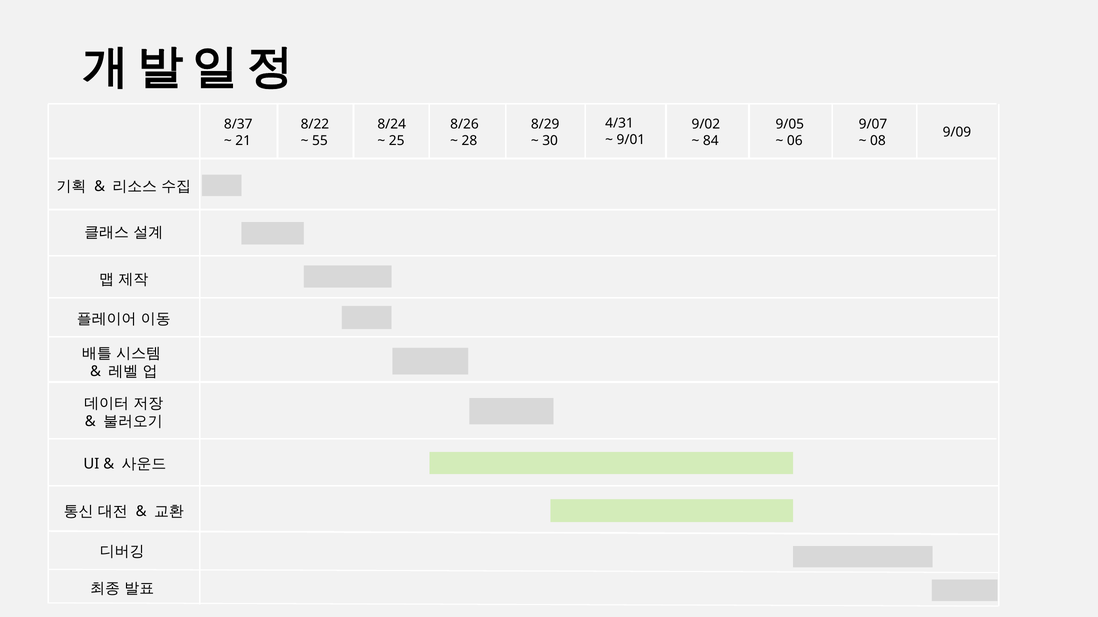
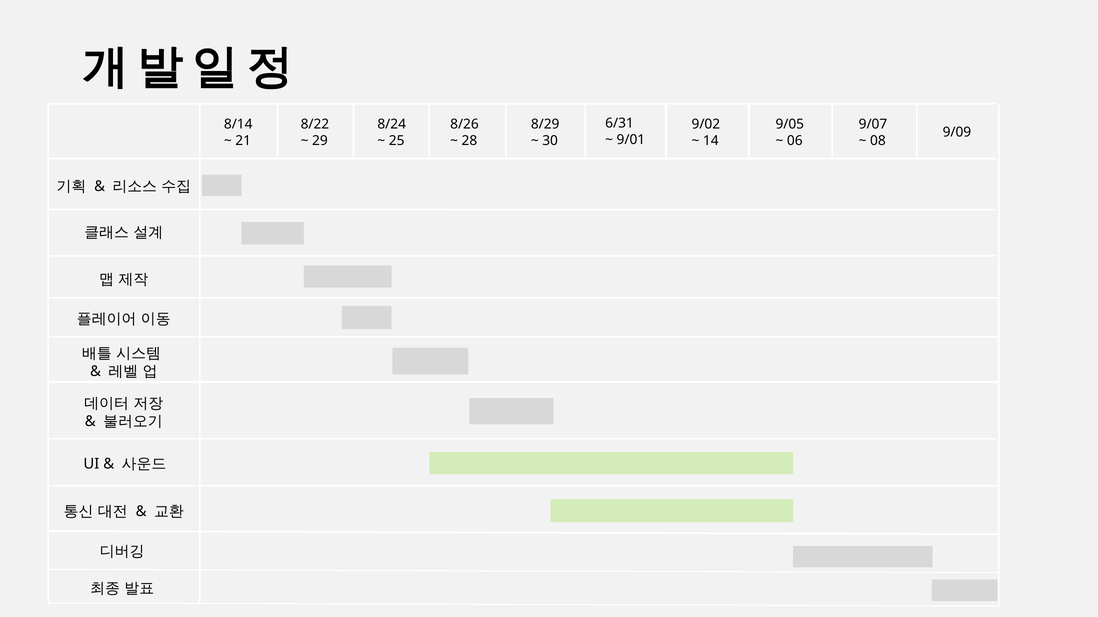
4/31: 4/31 -> 6/31
8/37: 8/37 -> 8/14
55: 55 -> 29
84: 84 -> 14
